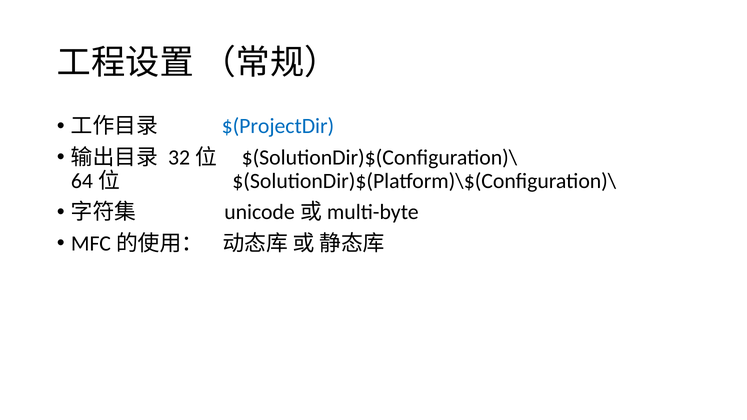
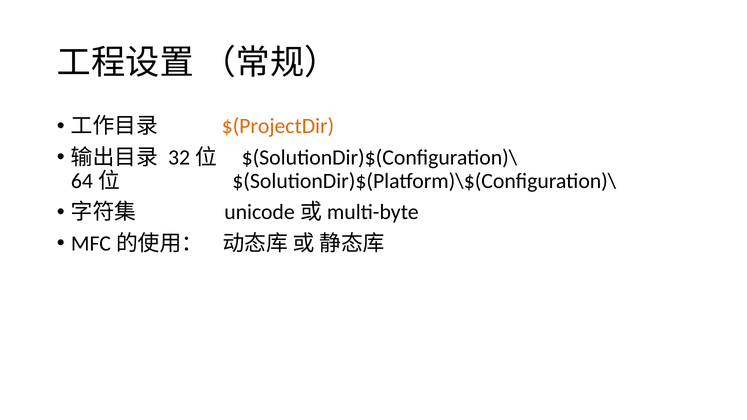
$(ProjectDir colour: blue -> orange
